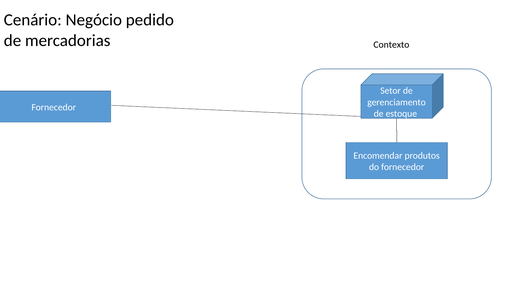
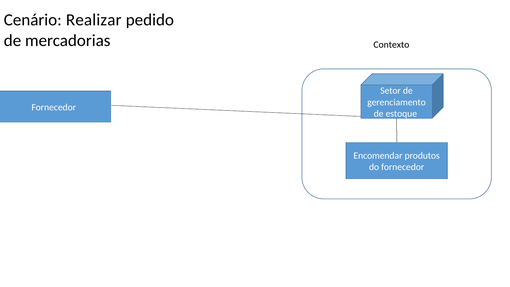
Negócio: Negócio -> Realizar
